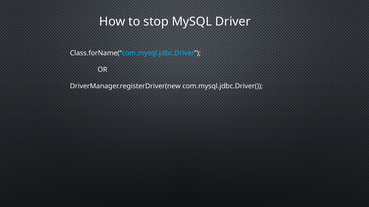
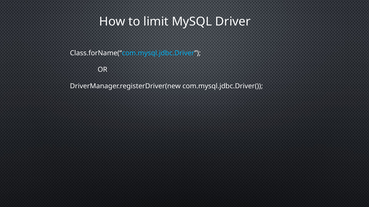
stop: stop -> limit
